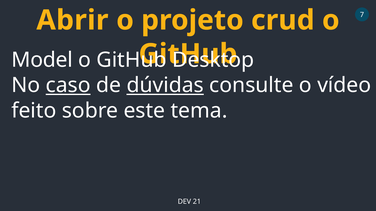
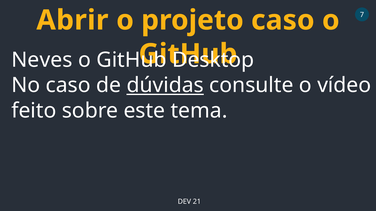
projeto crud: crud -> caso
Model: Model -> Neves
caso at (68, 85) underline: present -> none
